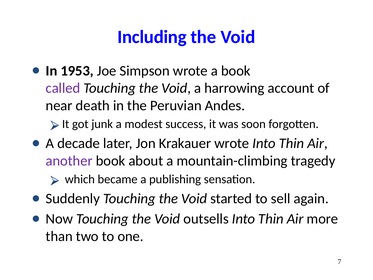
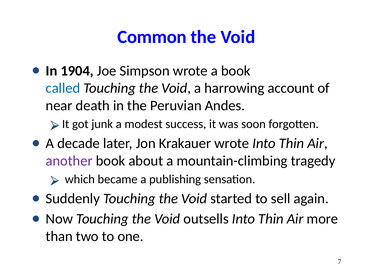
Including: Including -> Common
1953: 1953 -> 1904
called colour: purple -> blue
